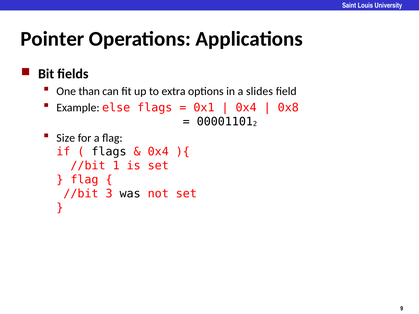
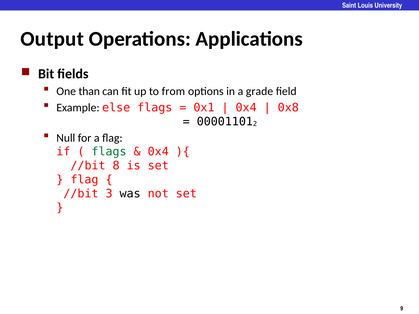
Pointer: Pointer -> Output
extra: extra -> from
slides: slides -> grade
Size: Size -> Null
flags at (109, 152) colour: black -> green
1: 1 -> 8
